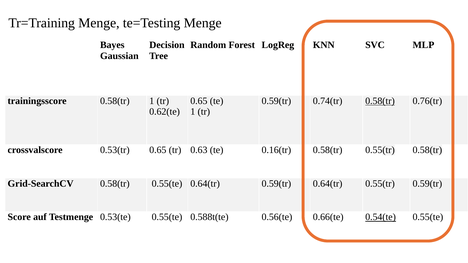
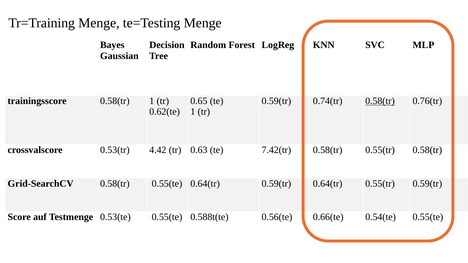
0.53(tr 0.65: 0.65 -> 4.42
0.16(tr: 0.16(tr -> 7.42(tr
0.54(te underline: present -> none
